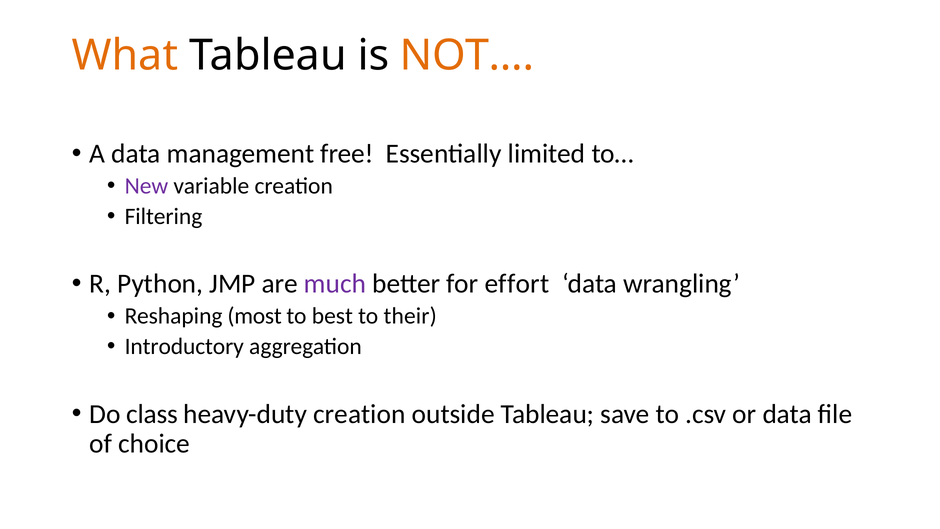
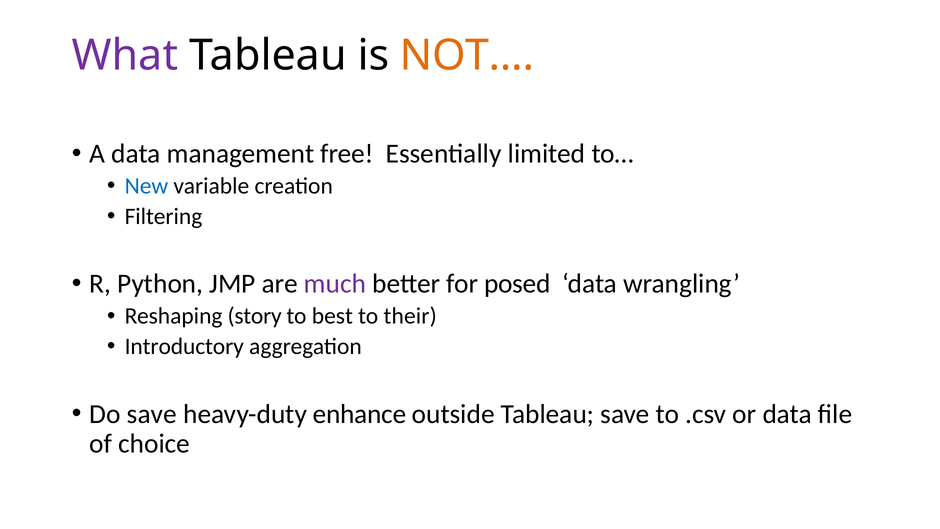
What colour: orange -> purple
New colour: purple -> blue
effort: effort -> posed
most: most -> story
Do class: class -> save
heavy-duty creation: creation -> enhance
